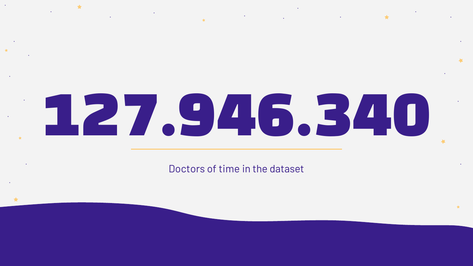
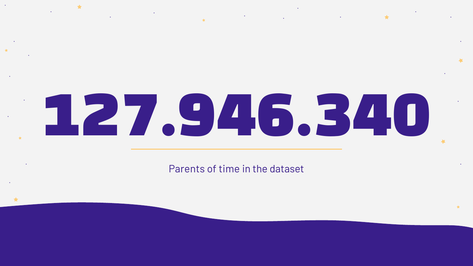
Doctors: Doctors -> Parents
